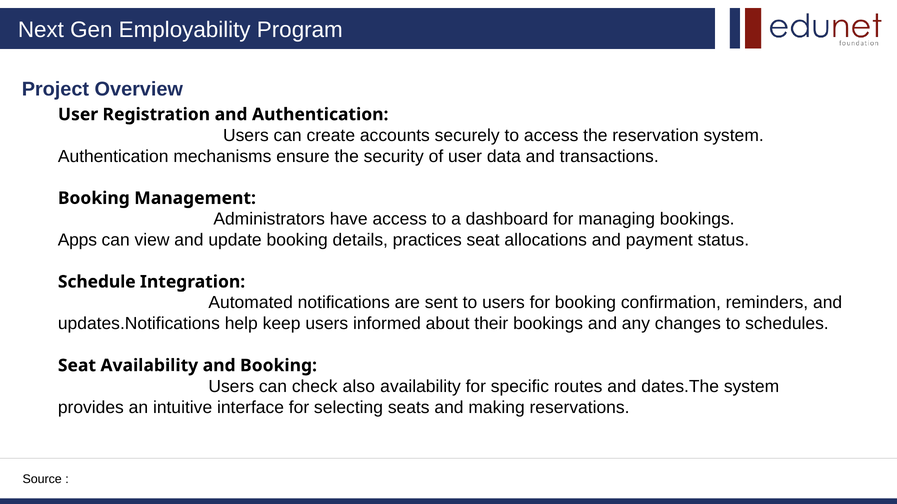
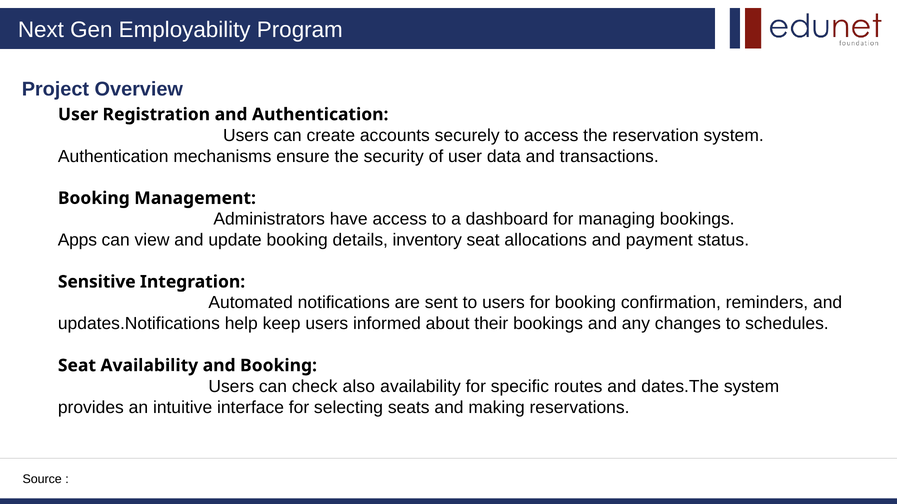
practices: practices -> inventory
Schedule: Schedule -> Sensitive
